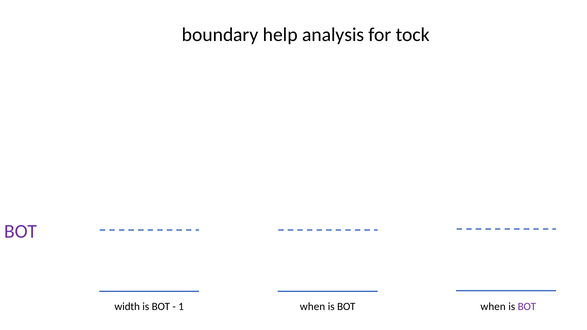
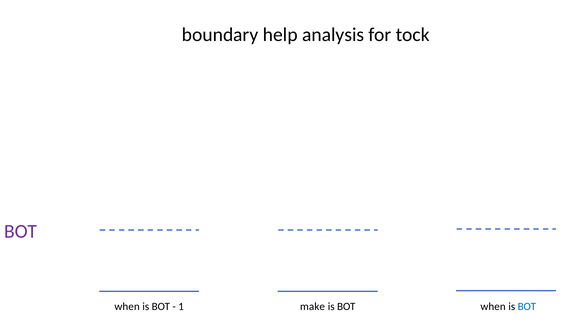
width at (127, 307): width -> when
1 when: when -> make
BOT at (527, 307) colour: purple -> blue
